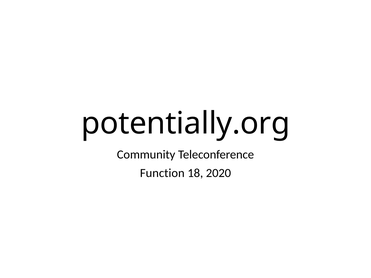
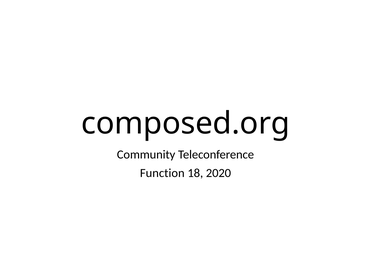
potentially.org: potentially.org -> composed.org
